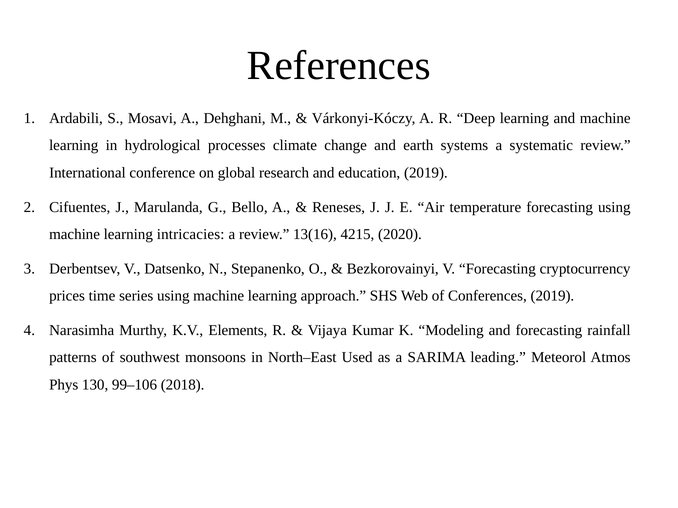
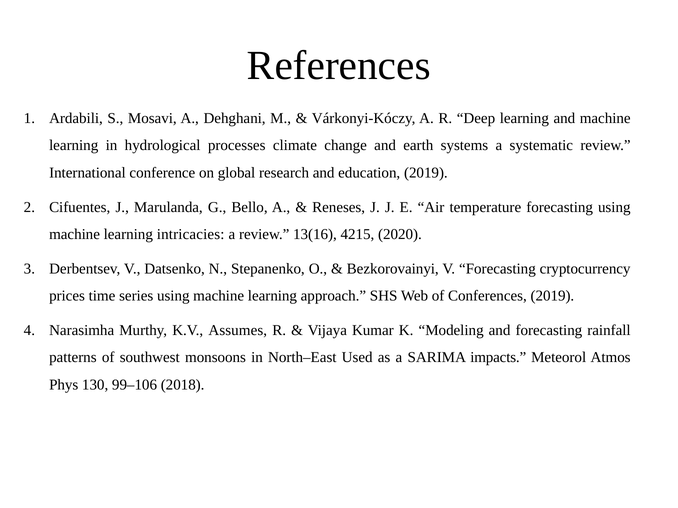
Elements: Elements -> Assumes
leading: leading -> impacts
